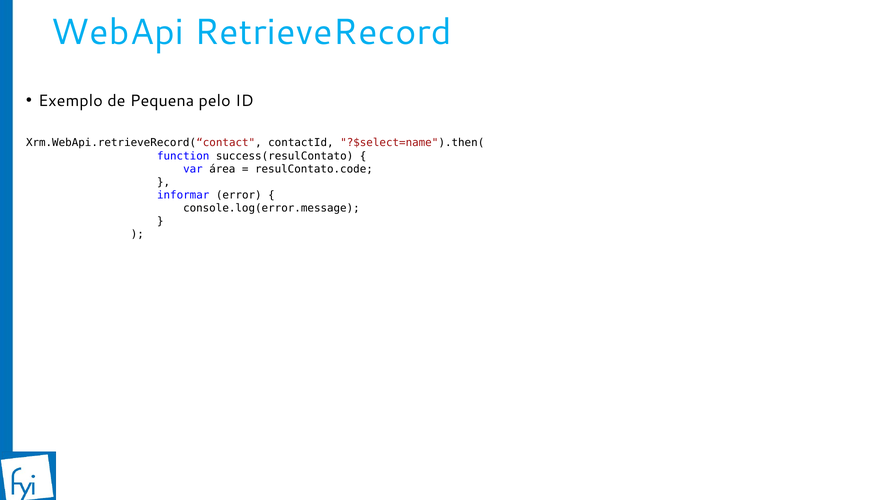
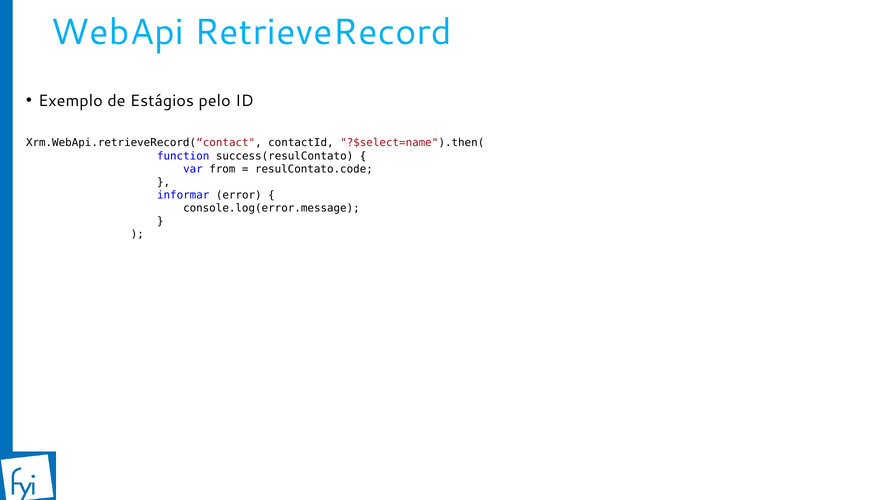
Pequena: Pequena -> Estágios
área: área -> from
